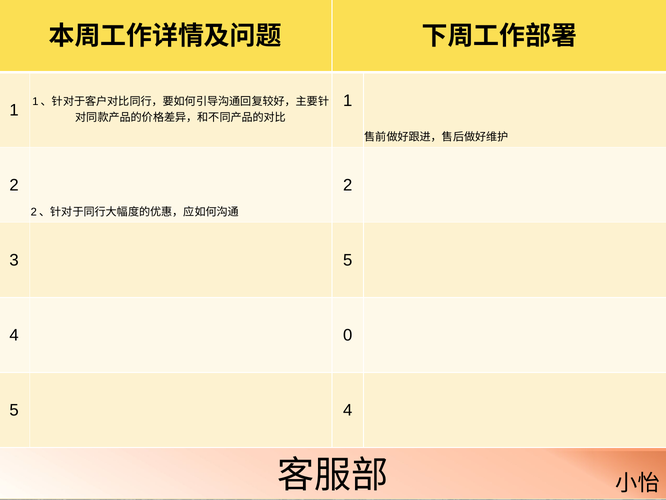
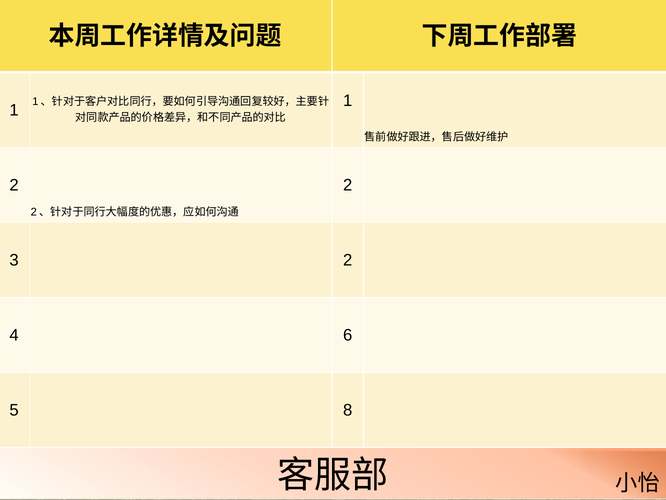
3 5: 5 -> 2
0: 0 -> 6
4 at (348, 410): 4 -> 8
